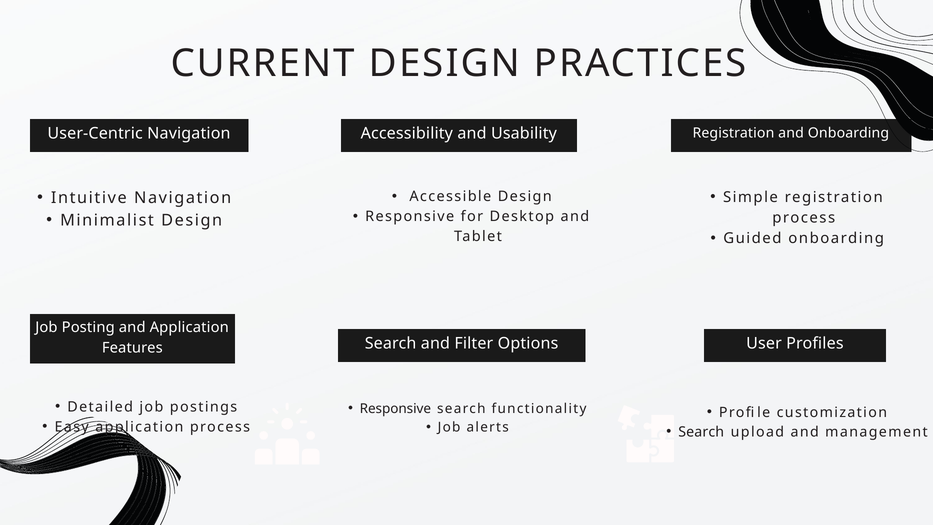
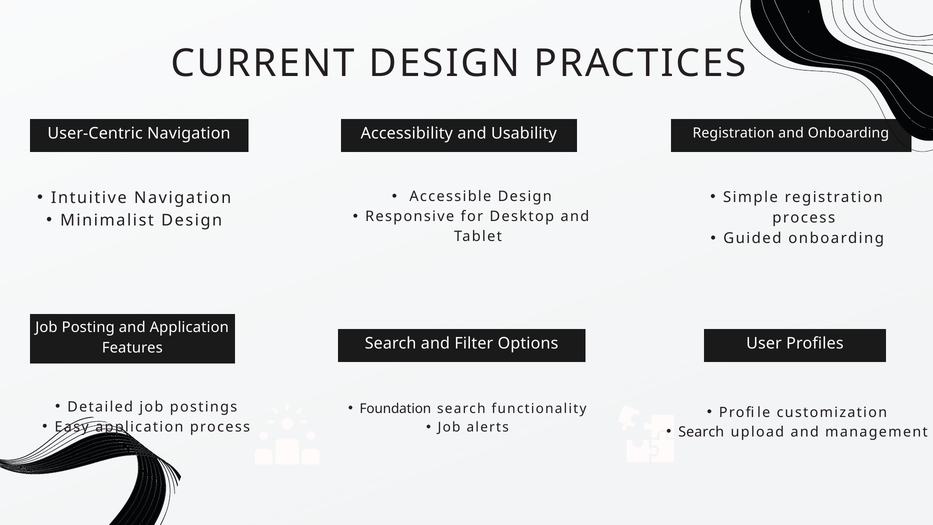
Responsive at (395, 409): Responsive -> Foundation
